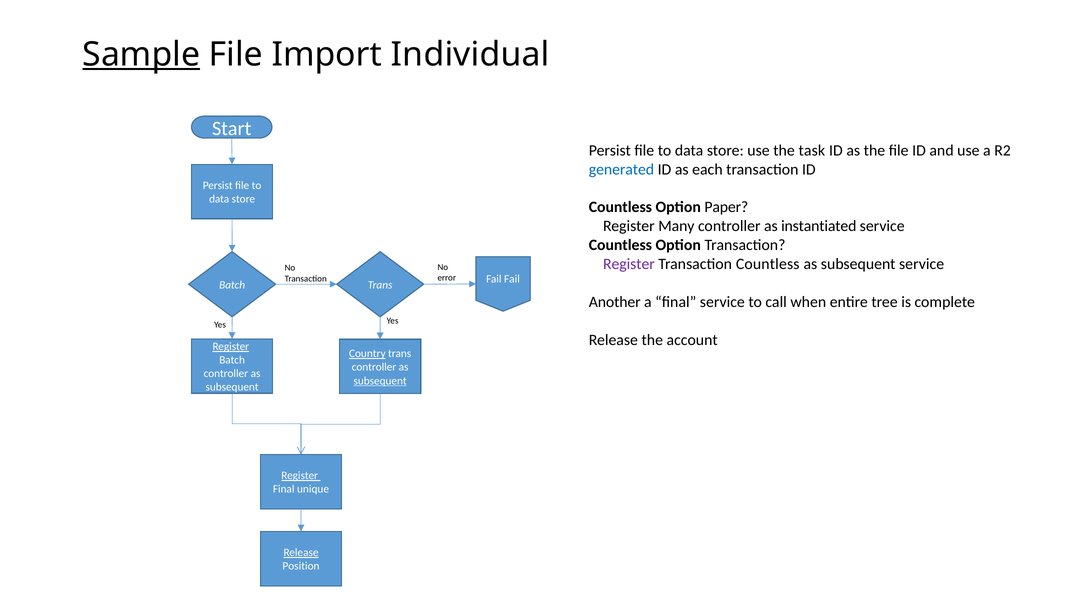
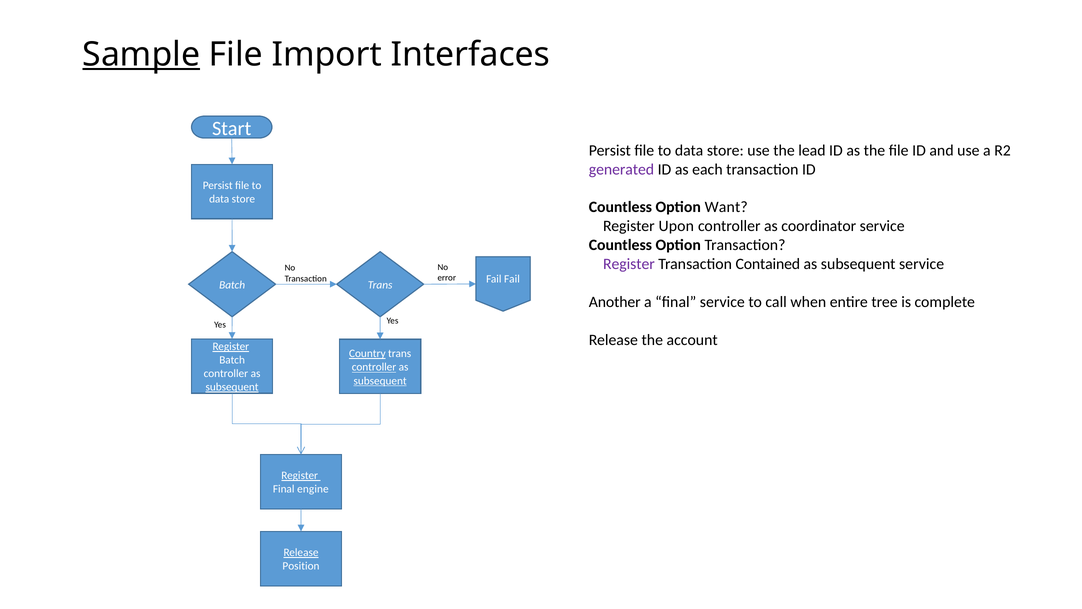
Individual: Individual -> Interfaces
task: task -> lead
generated colour: blue -> purple
Paper: Paper -> Want
Many: Many -> Upon
instantiated: instantiated -> coordinator
Transaction Countless: Countless -> Contained
controller at (374, 367) underline: none -> present
subsequent at (232, 387) underline: none -> present
unique: unique -> engine
